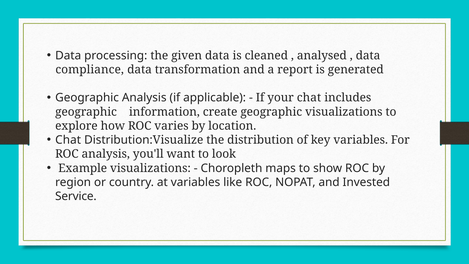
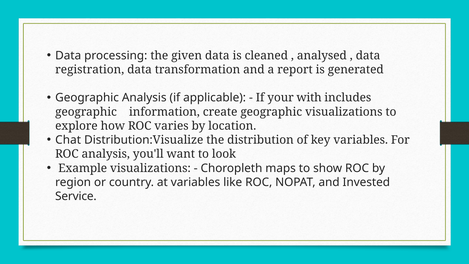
compliance: compliance -> registration
your chat: chat -> with
